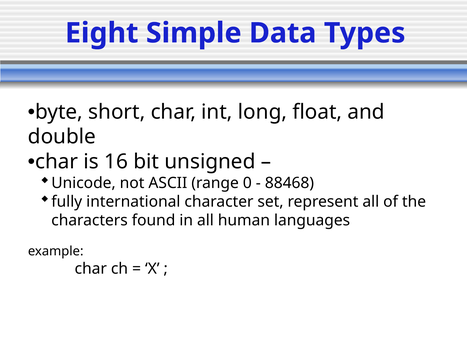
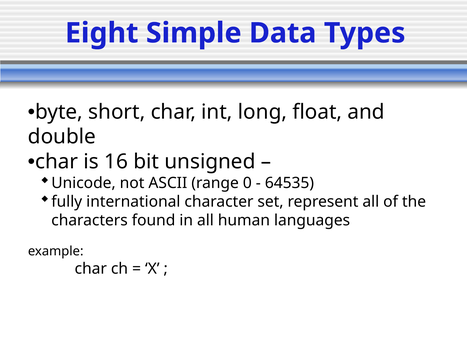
88468: 88468 -> 64535
